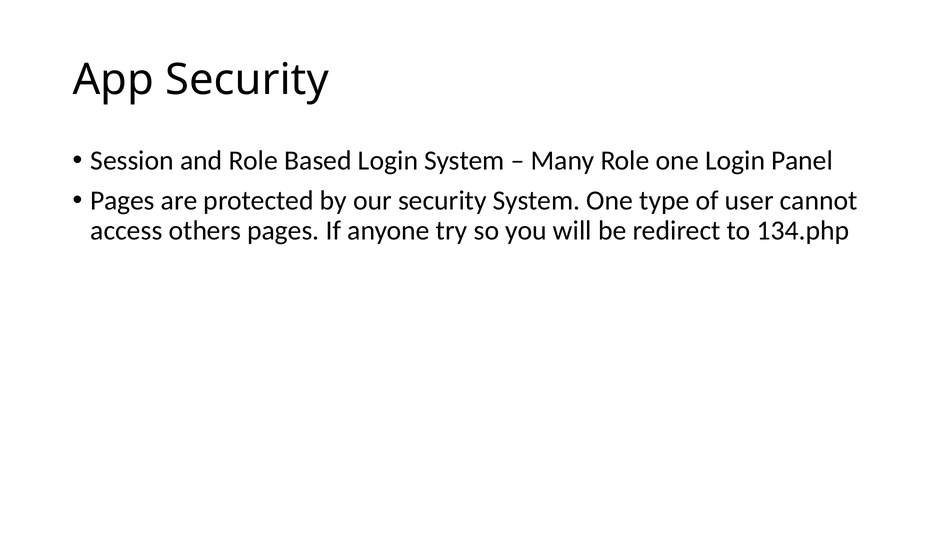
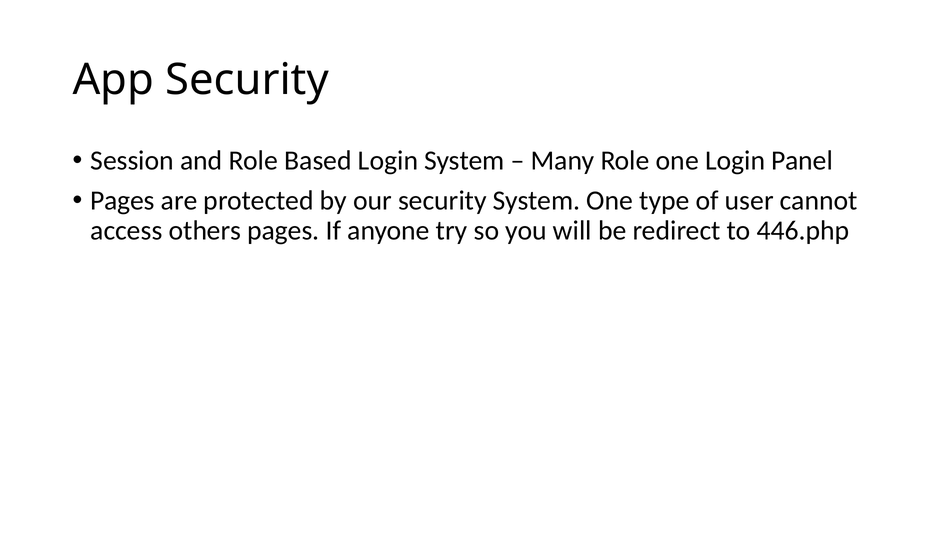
134.php: 134.php -> 446.php
